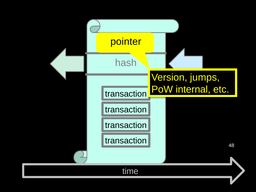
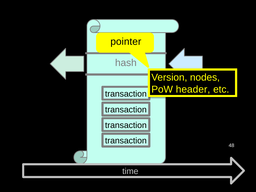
jumps: jumps -> nodes
internal: internal -> header
